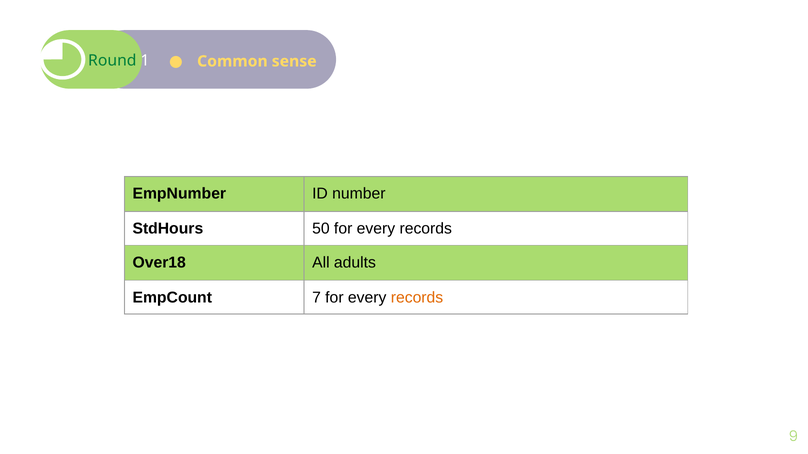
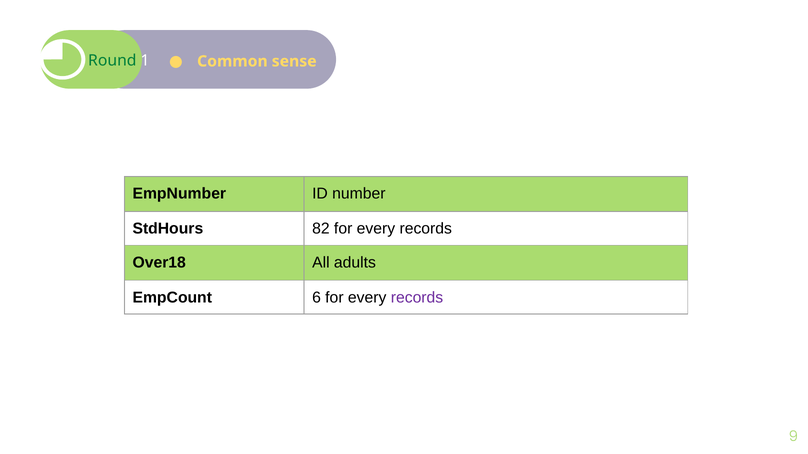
50: 50 -> 82
7: 7 -> 6
records at (417, 298) colour: orange -> purple
